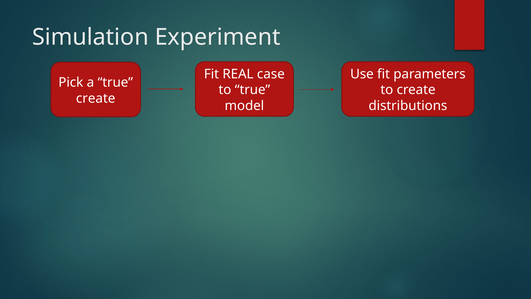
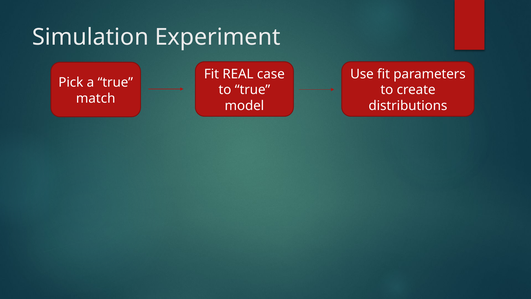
create at (96, 98): create -> match
